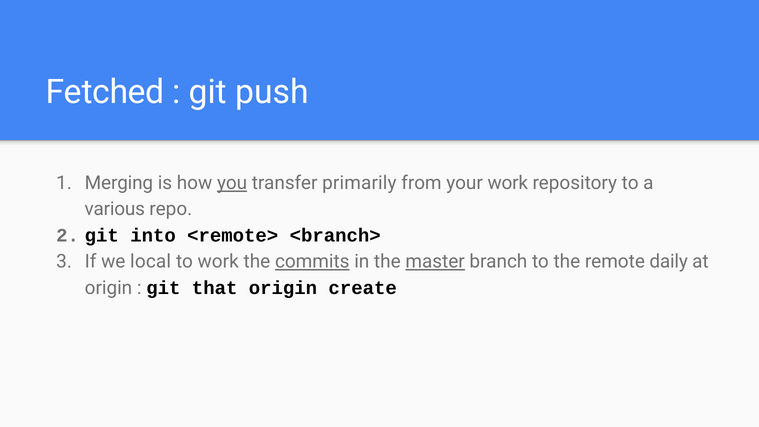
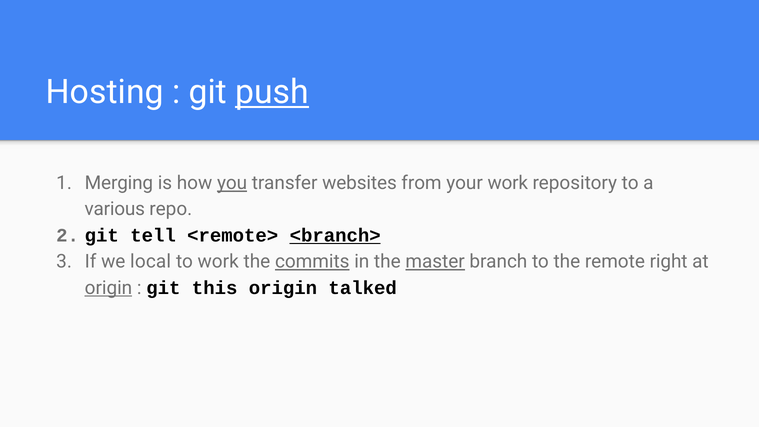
Fetched: Fetched -> Hosting
push underline: none -> present
primarily: primarily -> websites
into: into -> tell
<branch> underline: none -> present
daily: daily -> right
origin at (108, 288) underline: none -> present
that: that -> this
create: create -> talked
